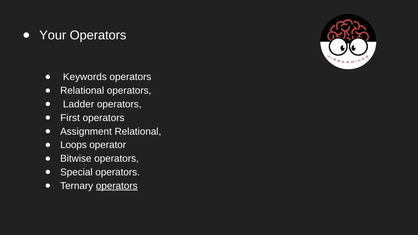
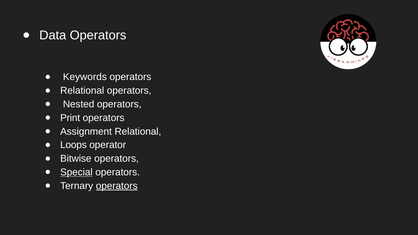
Your: Your -> Data
Ladder: Ladder -> Nested
First: First -> Print
Special underline: none -> present
